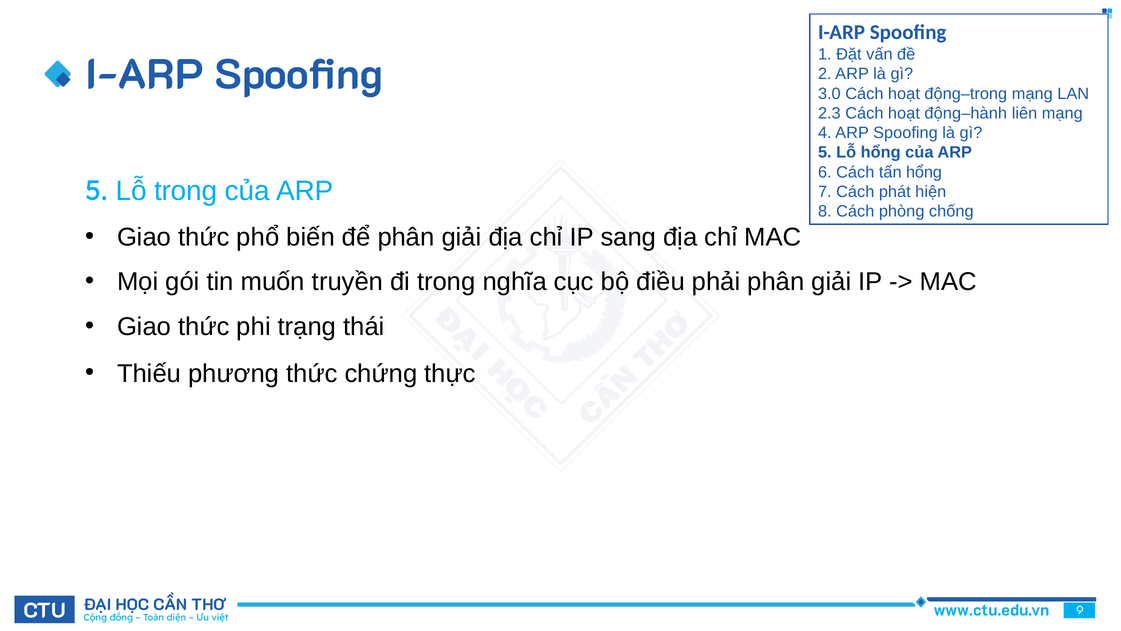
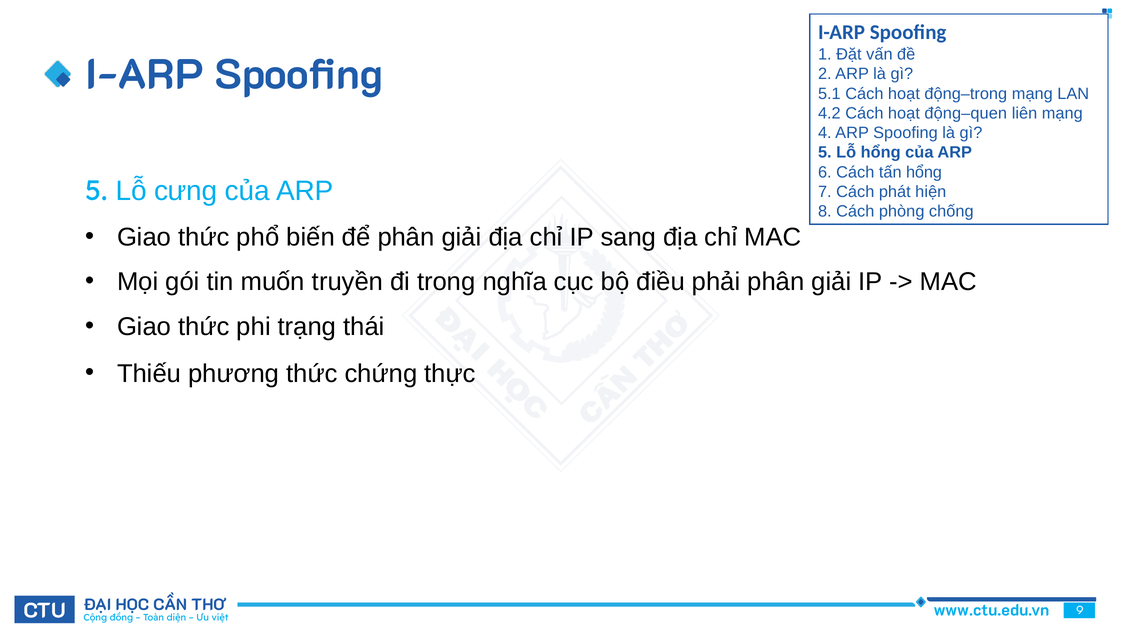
3.0: 3.0 -> 5.1
2.3: 2.3 -> 4.2
động–hành: động–hành -> động–quen
Lỗ trong: trong -> cưng
